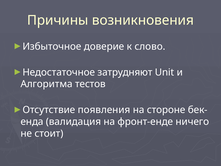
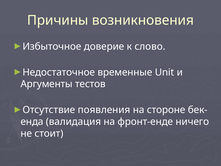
затрудняют: затрудняют -> временные
Алгоритма: Алгоритма -> Аргументы
